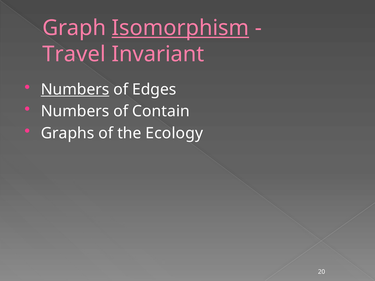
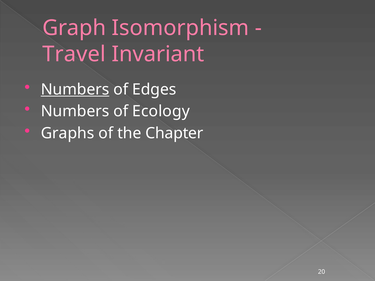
Isomorphism underline: present -> none
Contain: Contain -> Ecology
Ecology: Ecology -> Chapter
